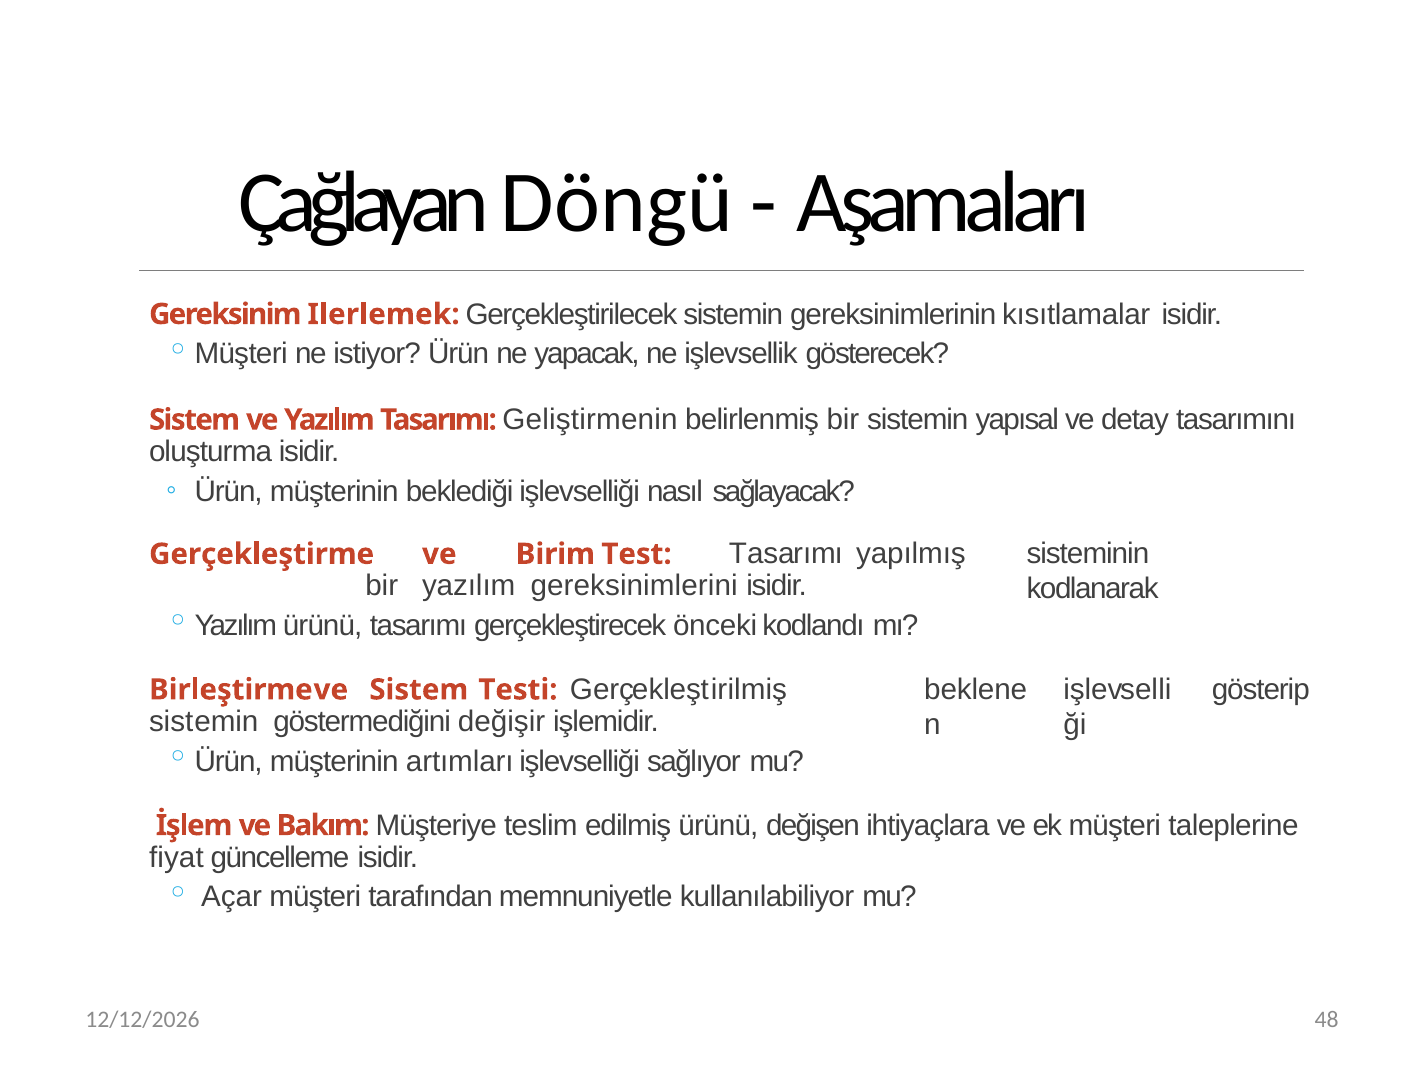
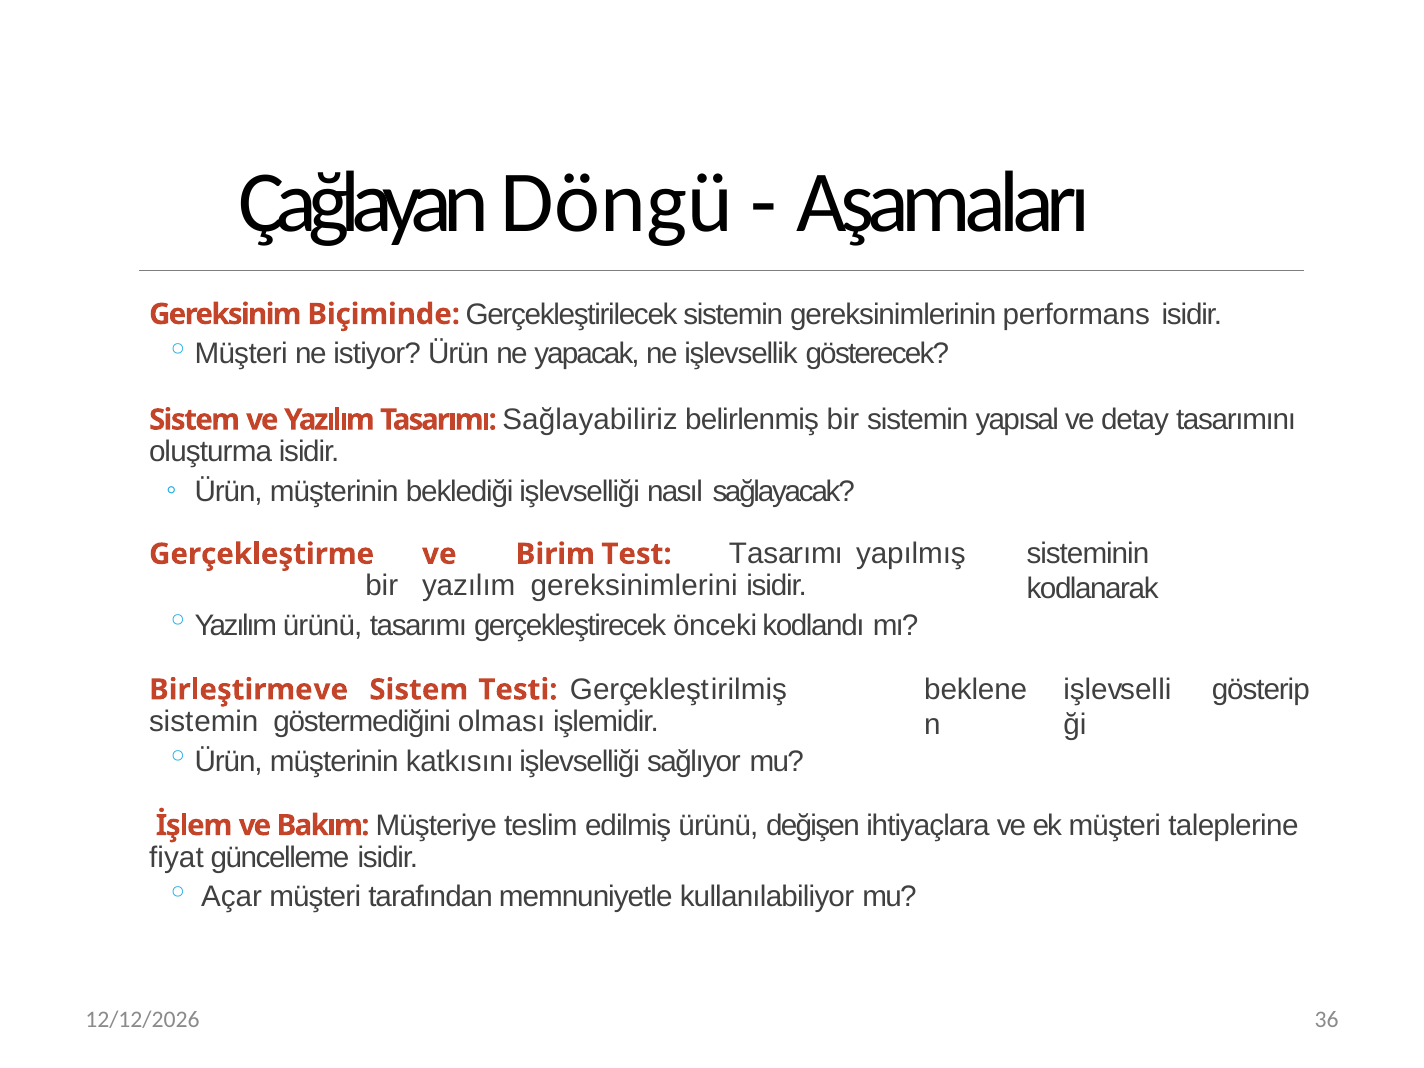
Ilerlemek: Ilerlemek -> Biçiminde
kısıtlamalar: kısıtlamalar -> performans
Geliştirmenin: Geliştirmenin -> Sağlayabiliriz
değişir: değişir -> olması
artımları: artımları -> katkısını
48: 48 -> 36
